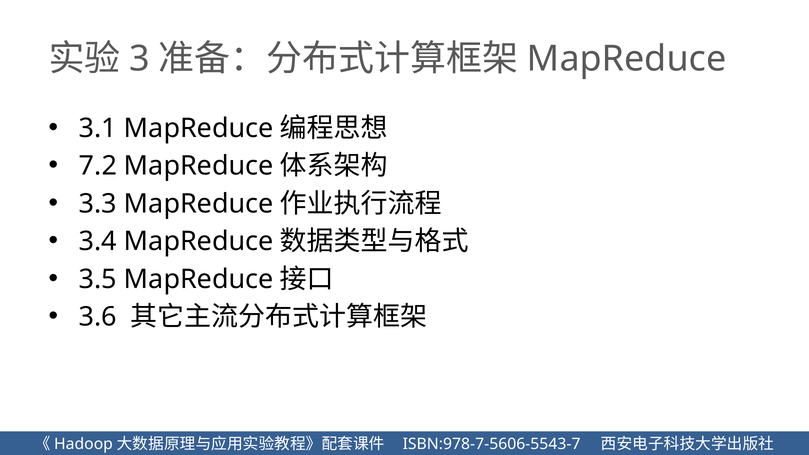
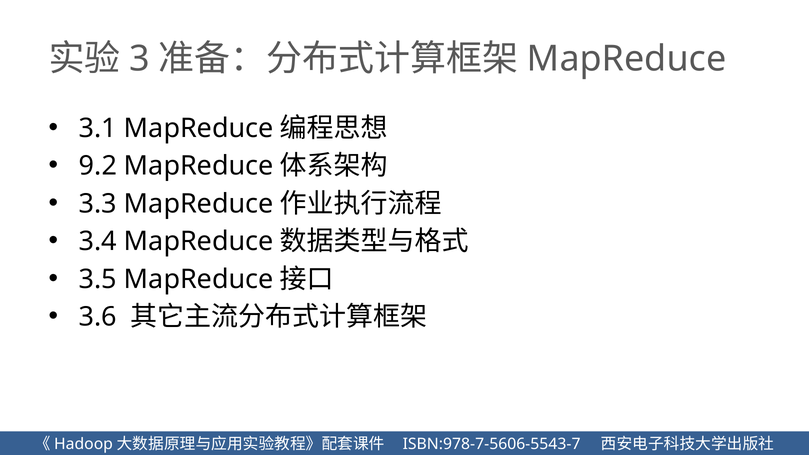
7.2: 7.2 -> 9.2
